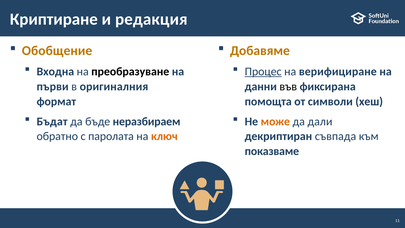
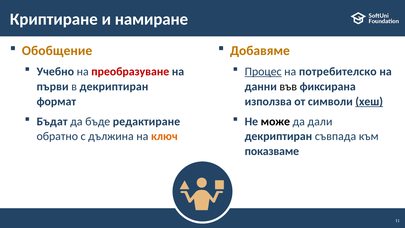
редакция: редакция -> намиране
Входна: Входна -> Учебно
преобразуване colour: black -> red
верифициране: верифициране -> потребителско
в оригиналния: оригиналния -> декриптиран
помощта: помощта -> използва
хеш underline: none -> present
неразбираем: неразбираем -> редактиране
може colour: orange -> black
паролата: паролата -> дължина
